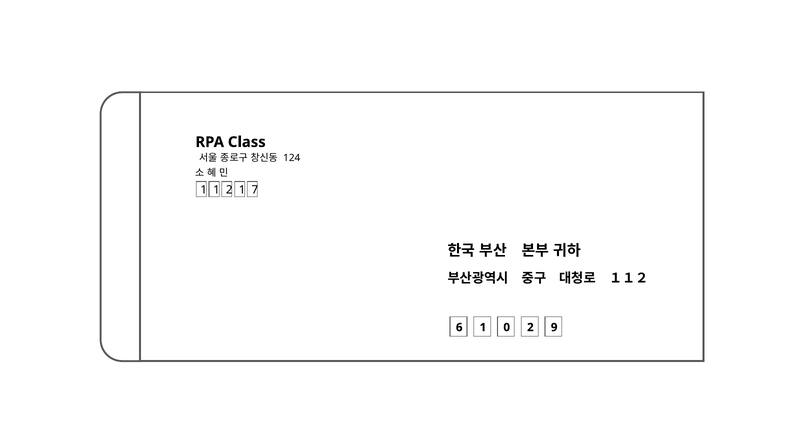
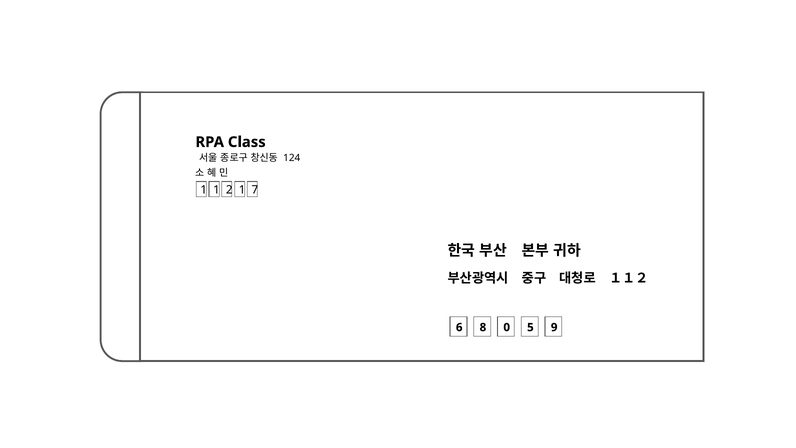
6 1: 1 -> 8
0 2: 2 -> 5
